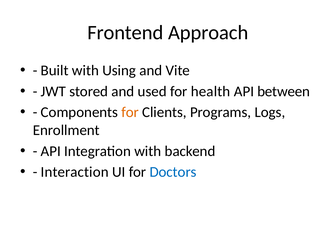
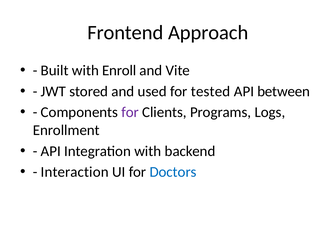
Using: Using -> Enroll
health: health -> tested
for at (130, 112) colour: orange -> purple
